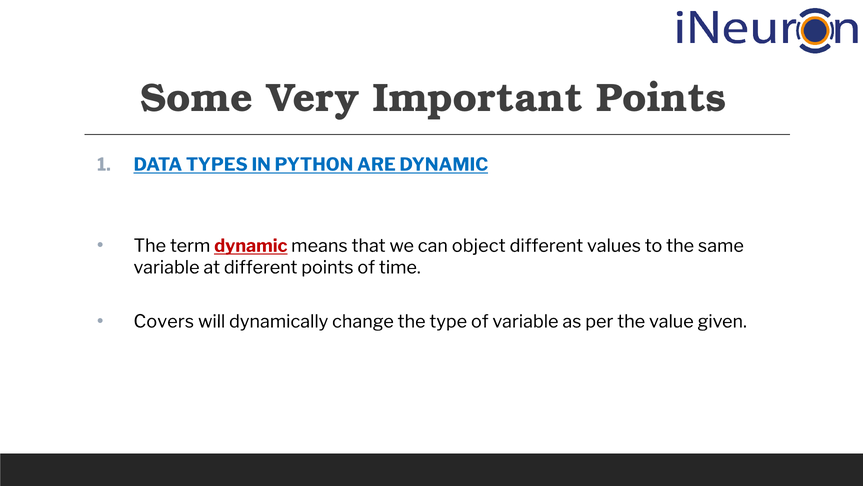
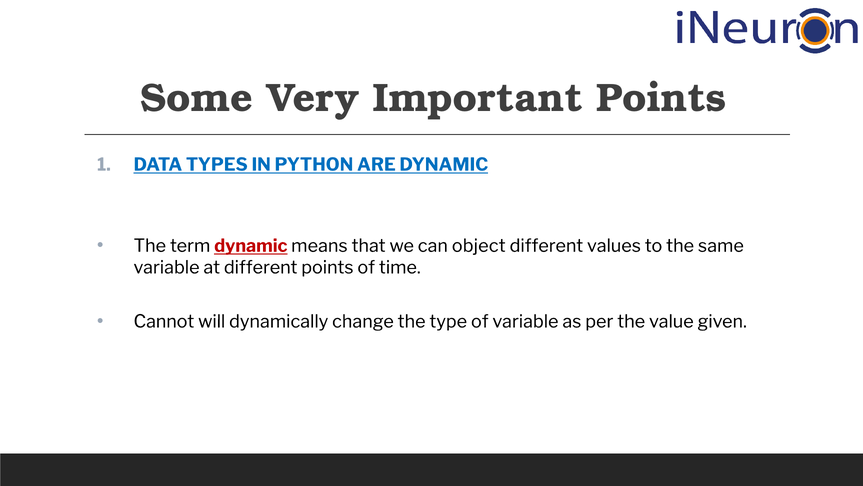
Covers: Covers -> Cannot
